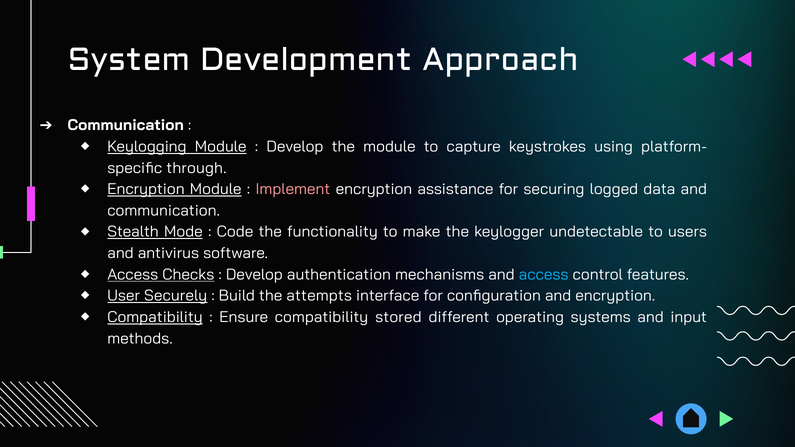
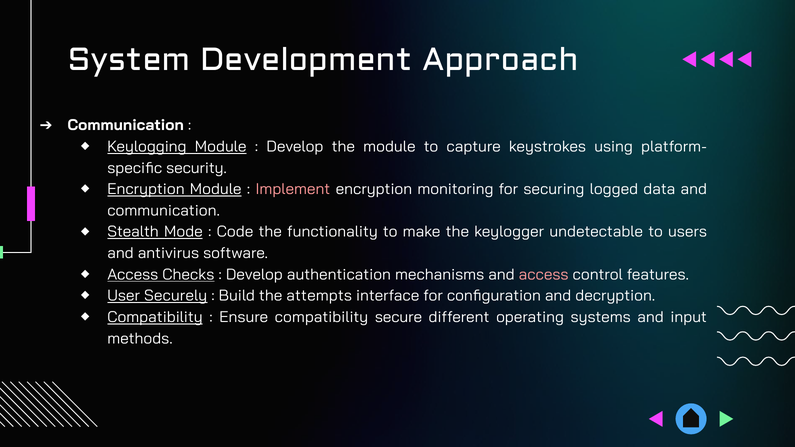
through: through -> security
assistance: assistance -> monitoring
access at (544, 275) colour: light blue -> pink
and encryption: encryption -> decryption
stored: stored -> secure
